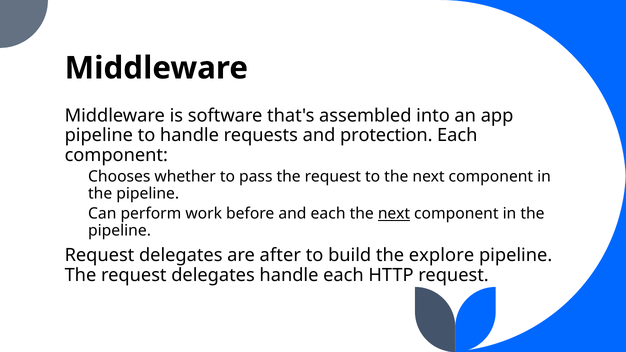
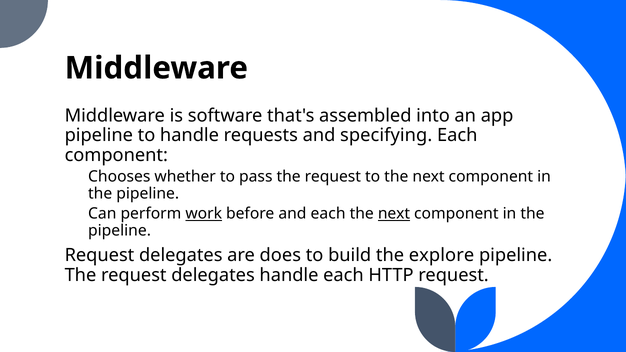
protection: protection -> specifying
work underline: none -> present
after: after -> does
